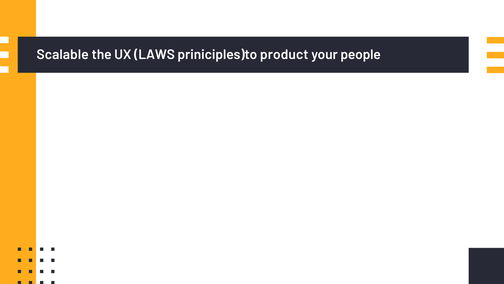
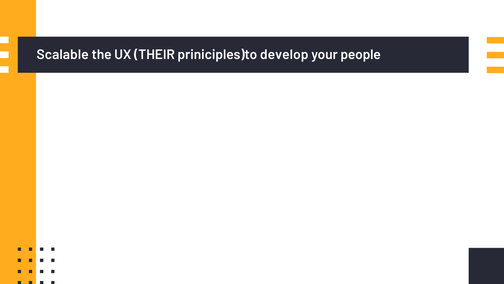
LAWS: LAWS -> THEIR
product: product -> develop
